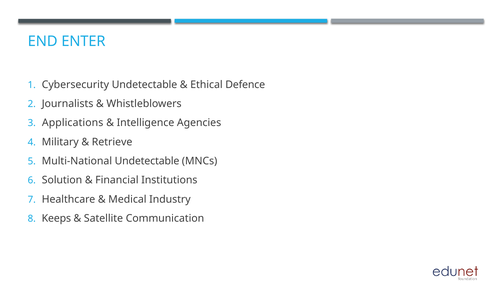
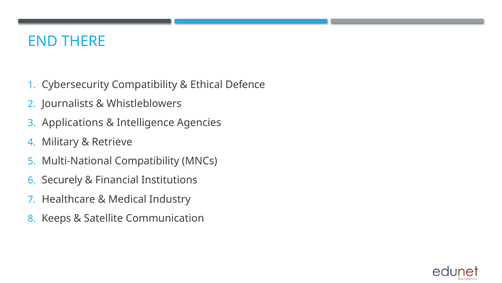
ENTER: ENTER -> THERE
Cybersecurity Undetectable: Undetectable -> Compatibility
Multi-National Undetectable: Undetectable -> Compatibility
Solution: Solution -> Securely
